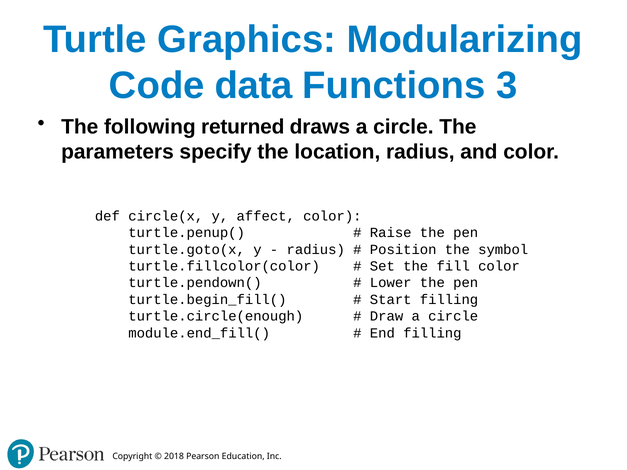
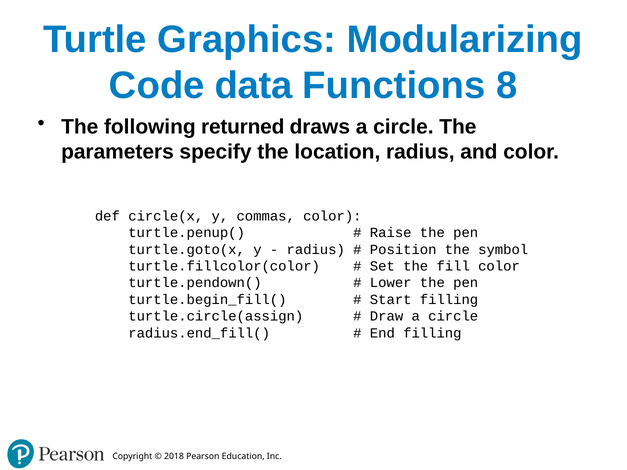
3: 3 -> 8
affect: affect -> commas
turtle.circle(enough: turtle.circle(enough -> turtle.circle(assign
module.end_fill(: module.end_fill( -> radius.end_fill(
